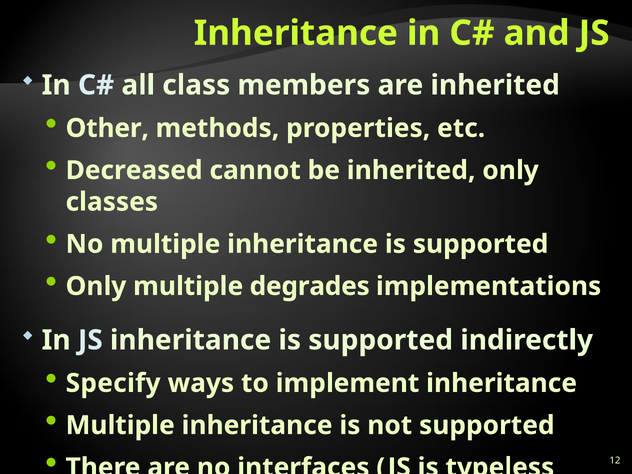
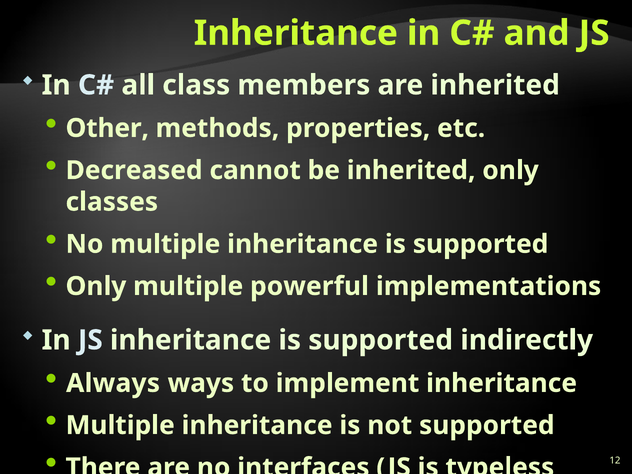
degrades: degrades -> powerful
Specify: Specify -> Always
